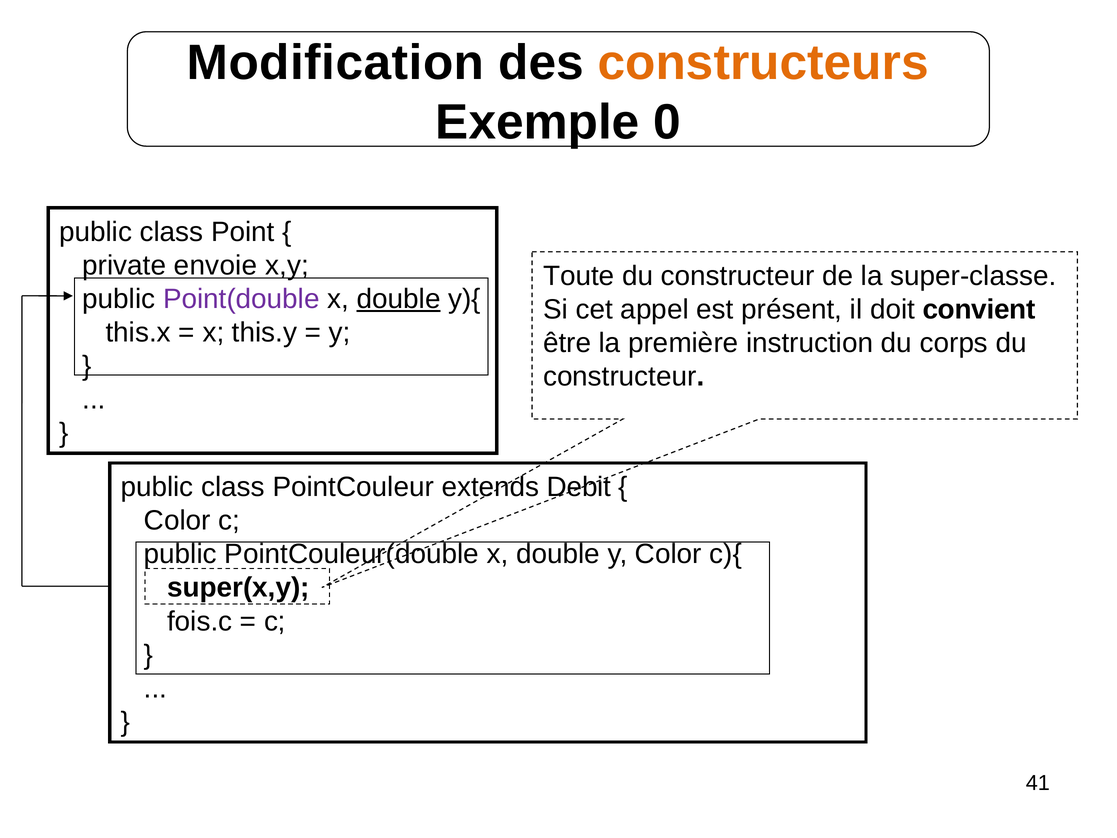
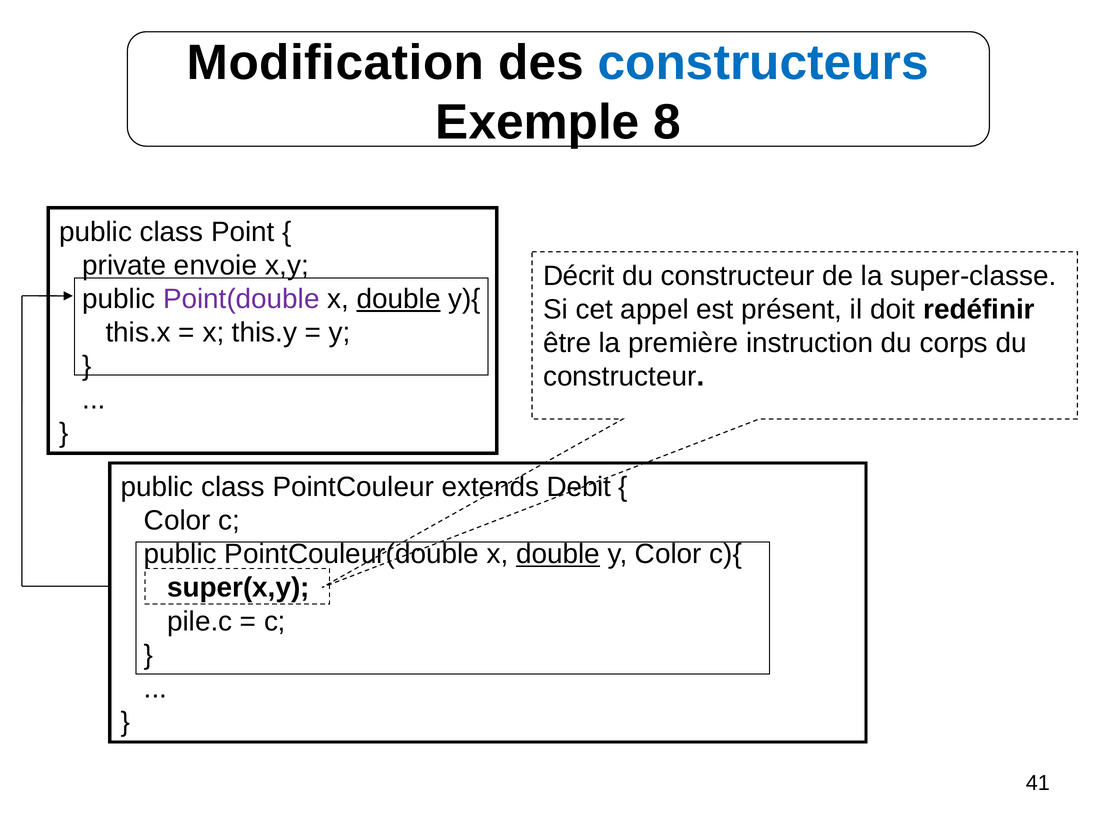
constructeurs colour: orange -> blue
0: 0 -> 8
Toute: Toute -> Décrit
convient: convient -> redéfinir
double at (558, 554) underline: none -> present
fois.c: fois.c -> pile.c
